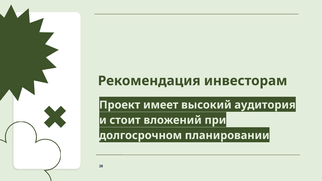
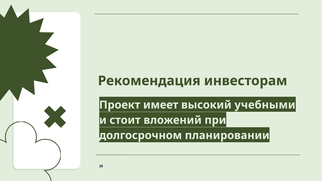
аудитория: аудитория -> учебными
